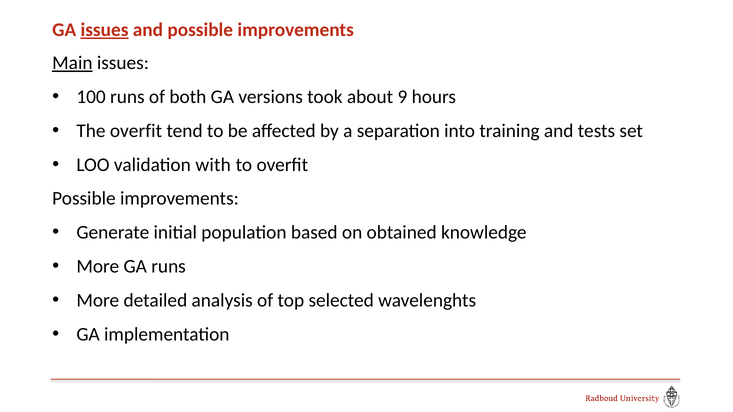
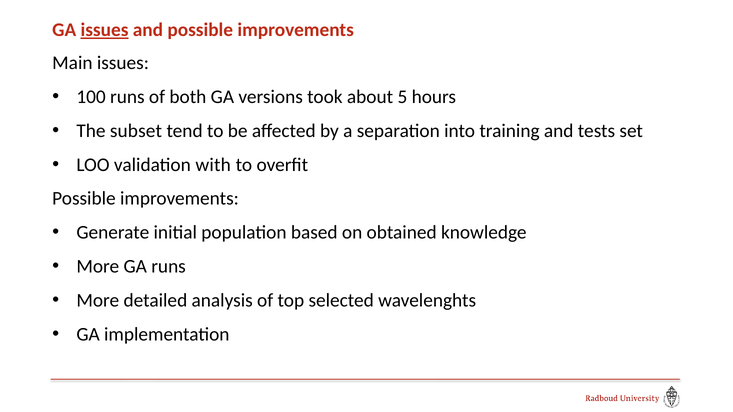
Main underline: present -> none
9: 9 -> 5
The overfit: overfit -> subset
